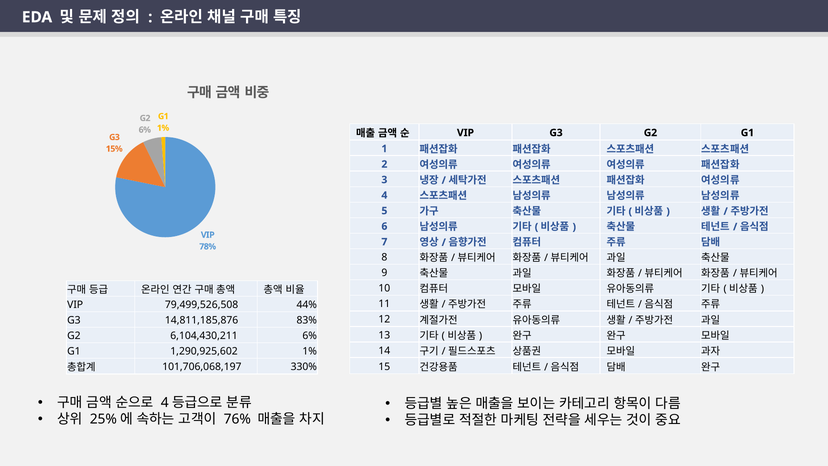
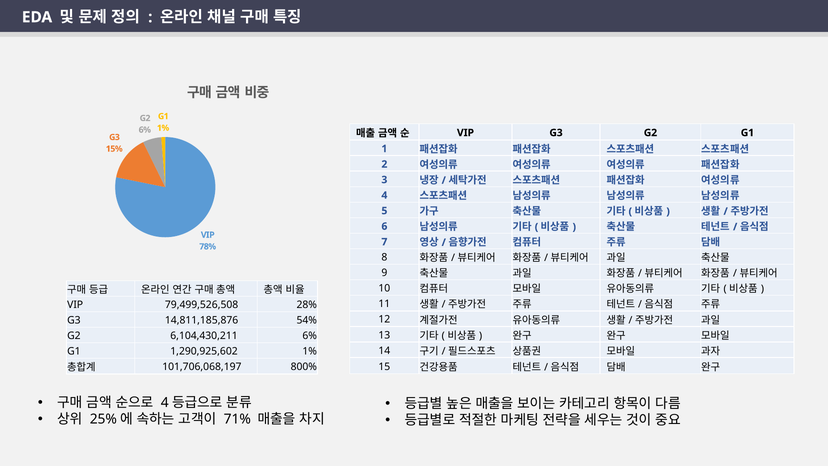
44%: 44% -> 28%
83%: 83% -> 54%
330%: 330% -> 800%
76%: 76% -> 71%
